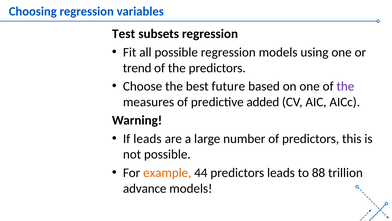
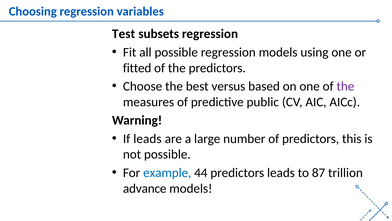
trend: trend -> fitted
future: future -> versus
added: added -> public
example colour: orange -> blue
88: 88 -> 87
